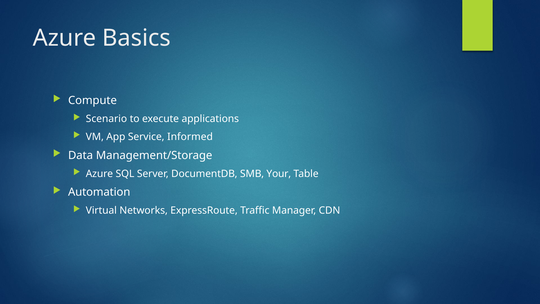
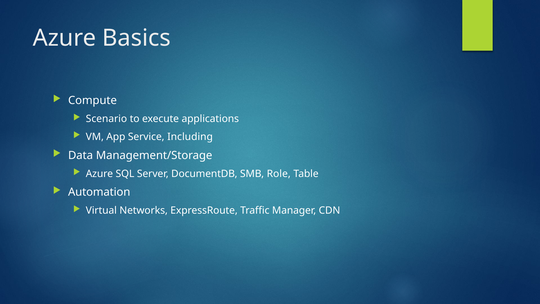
Informed: Informed -> Including
Your: Your -> Role
